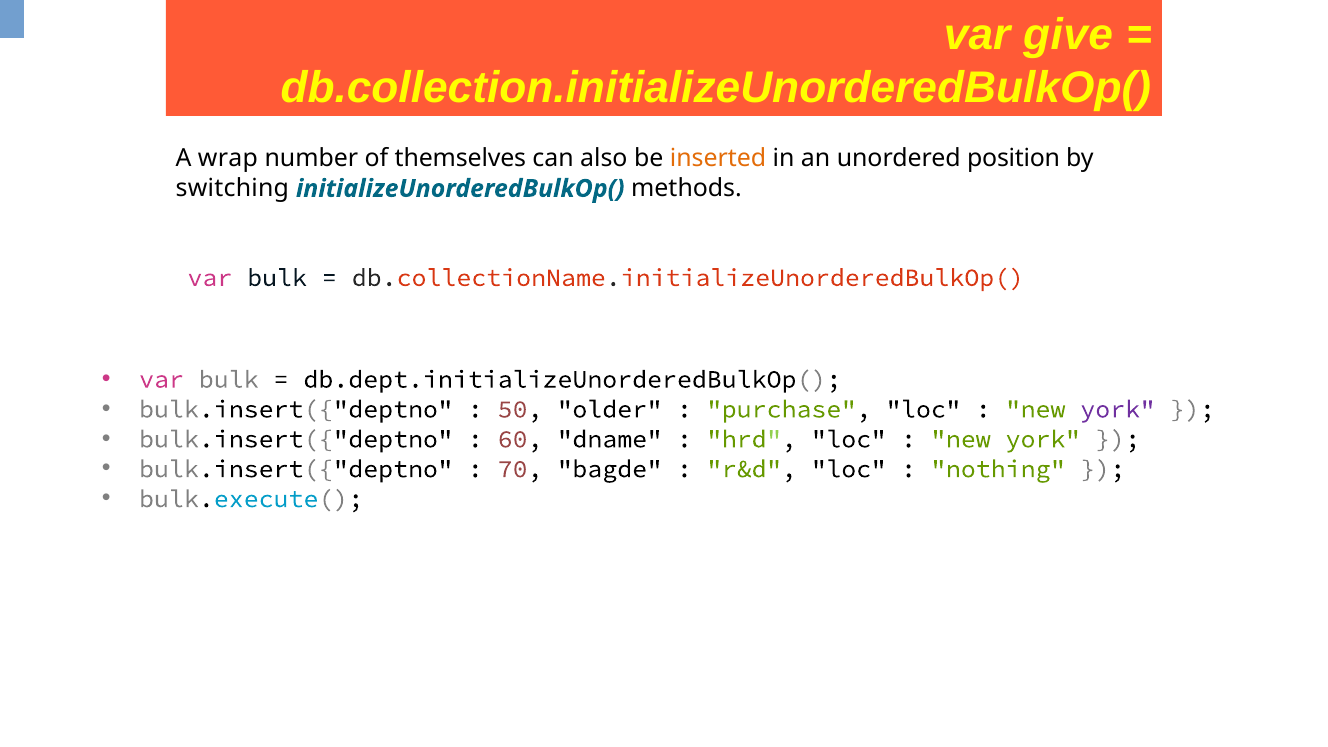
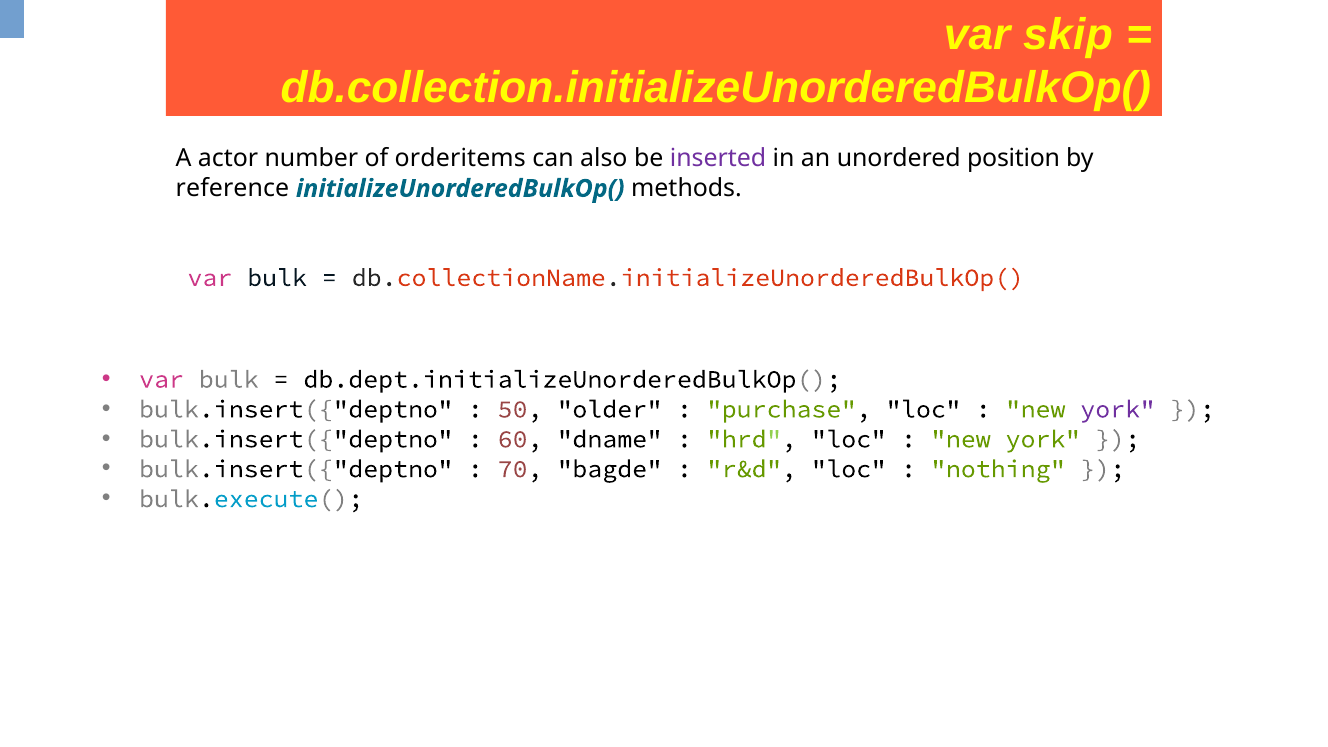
give: give -> skip
wrap: wrap -> actor
themselves: themselves -> orderitems
inserted colour: orange -> purple
switching: switching -> reference
